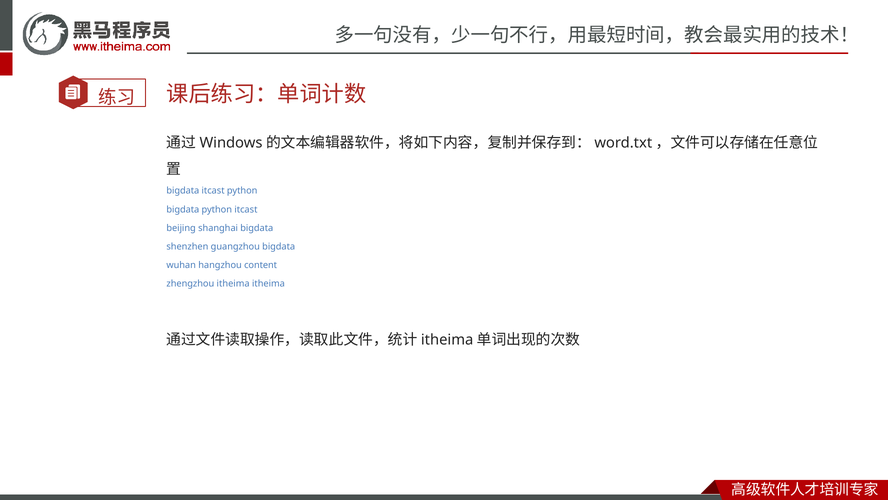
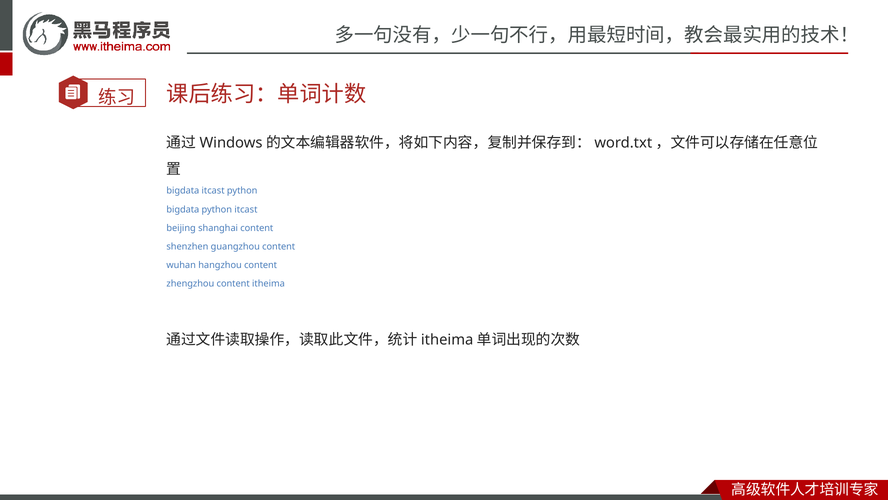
shanghai bigdata: bigdata -> content
guangzhou bigdata: bigdata -> content
zhengzhou itheima: itheima -> content
